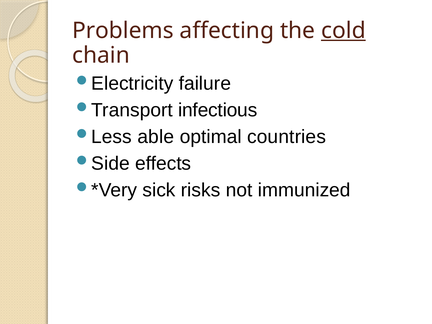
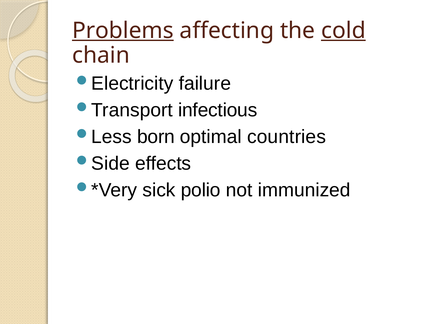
Problems underline: none -> present
able: able -> born
risks: risks -> polio
